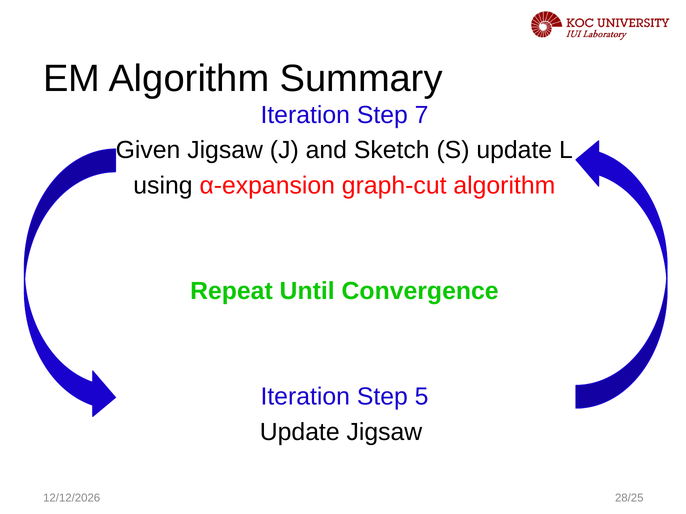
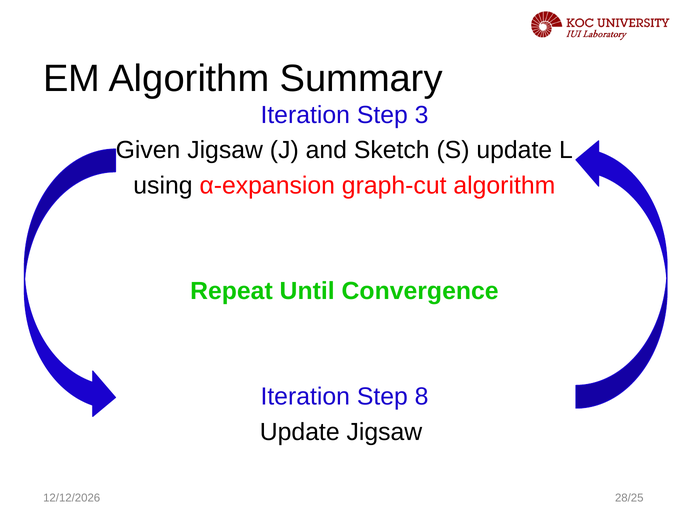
7: 7 -> 3
5: 5 -> 8
